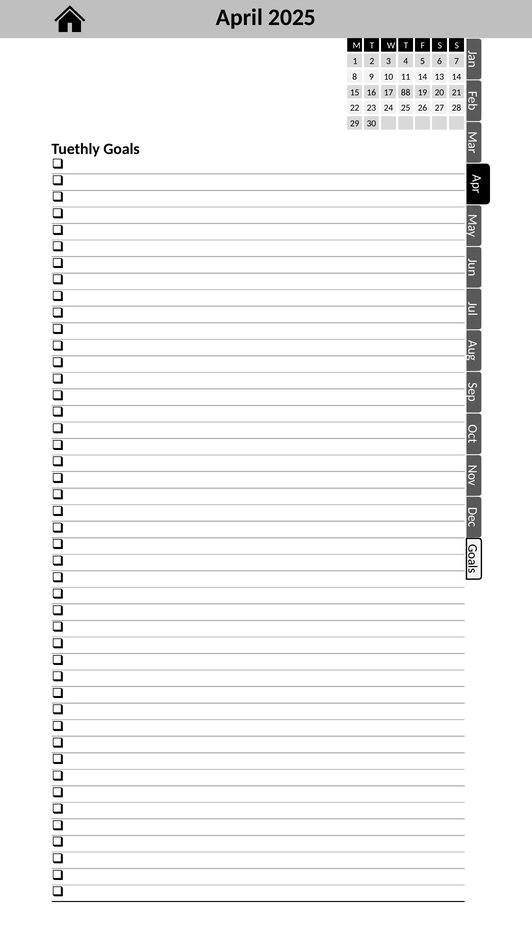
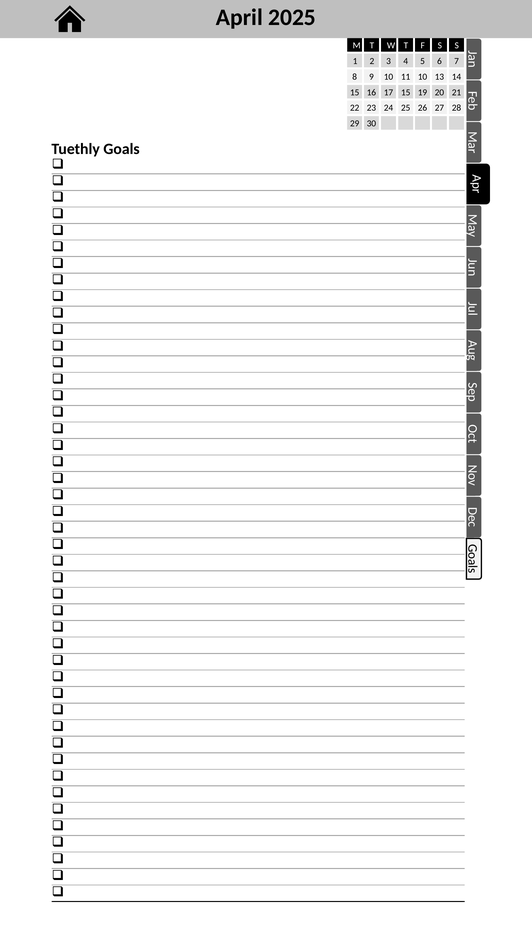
11 14: 14 -> 10
17 88: 88 -> 15
